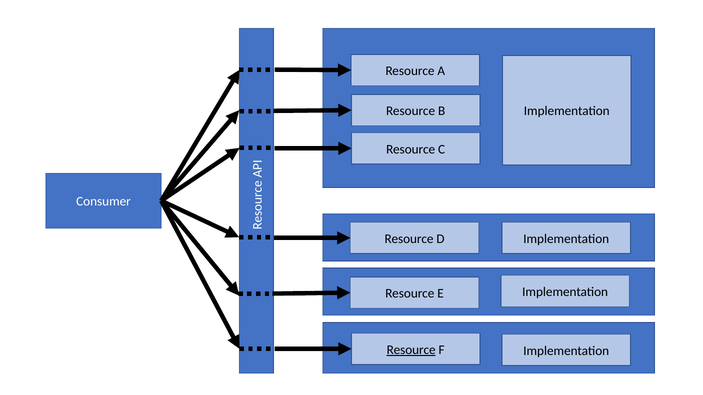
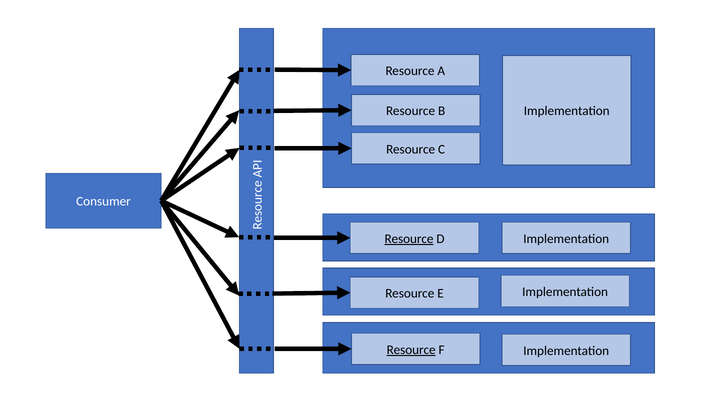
Resource at (409, 239) underline: none -> present
